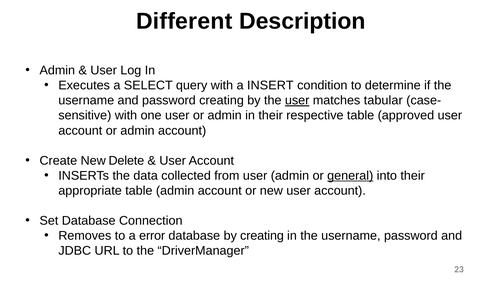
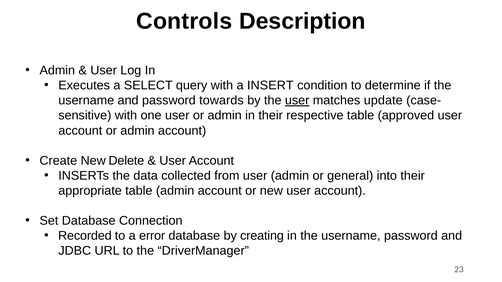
Different: Different -> Controls
password creating: creating -> towards
tabular: tabular -> update
general underline: present -> none
Removes: Removes -> Recorded
